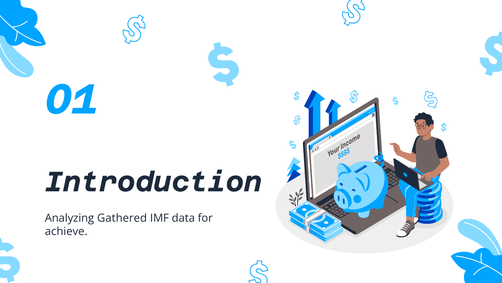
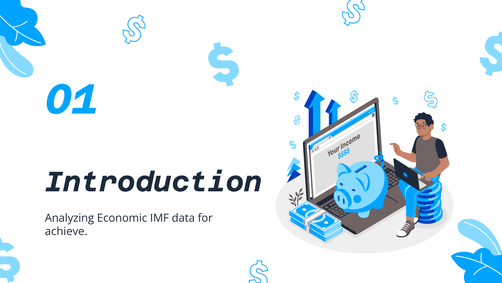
Gathered: Gathered -> Economic
